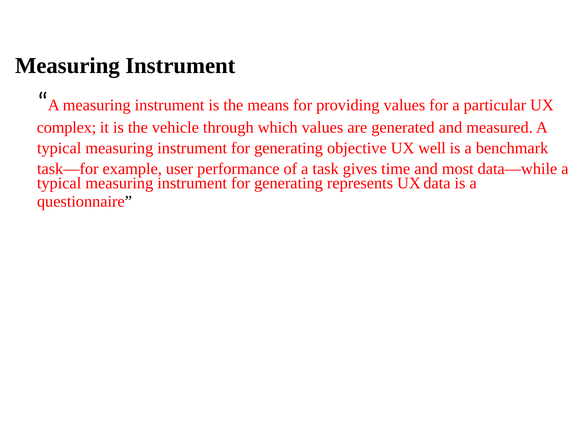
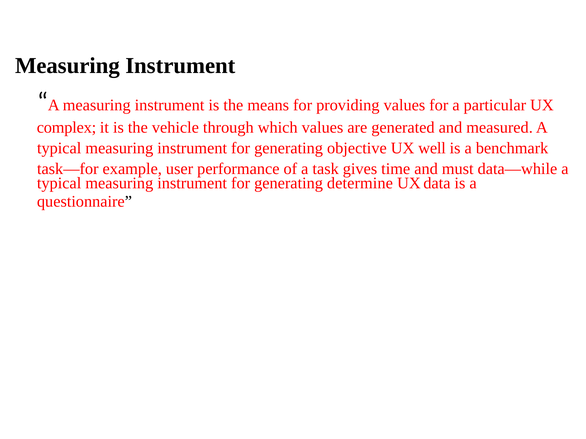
most: most -> must
represents: represents -> determine
